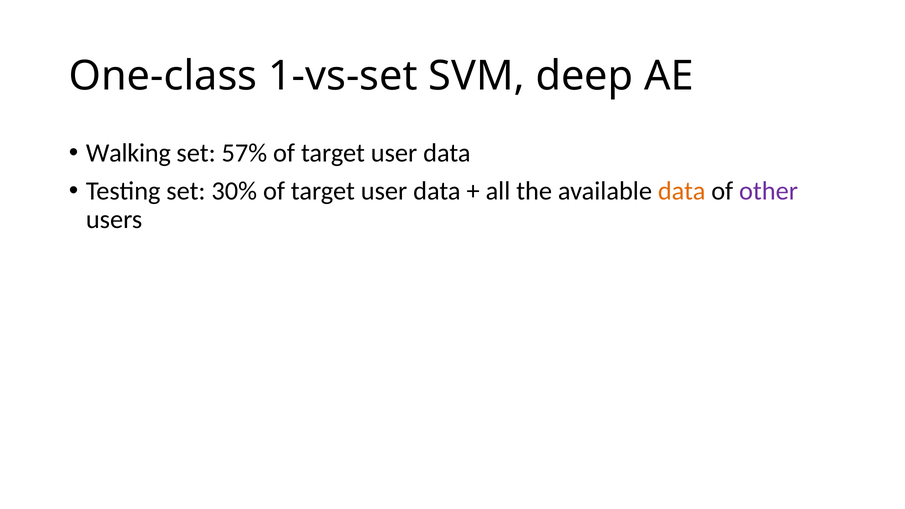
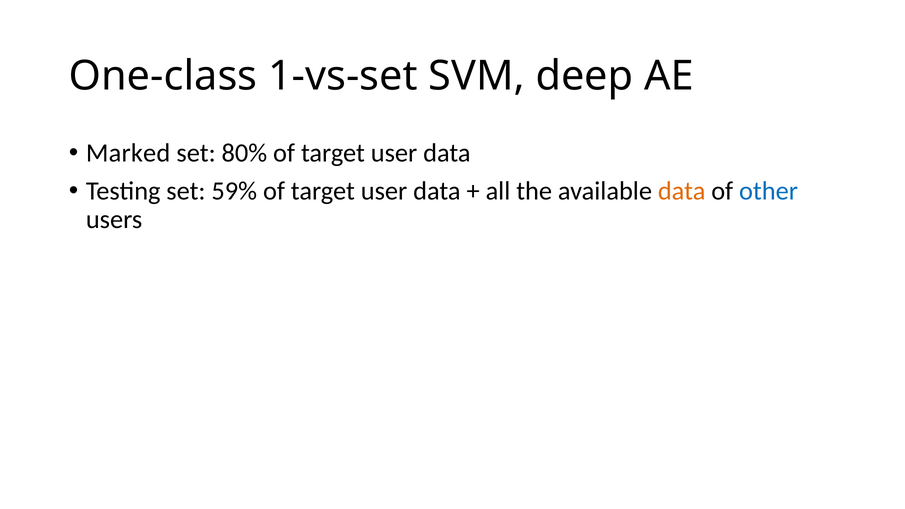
Walking: Walking -> Marked
57%: 57% -> 80%
30%: 30% -> 59%
other colour: purple -> blue
